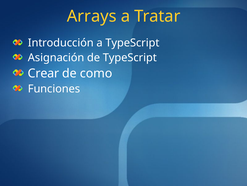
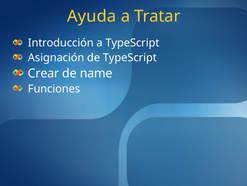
Arrays: Arrays -> Ayuda
como: como -> name
